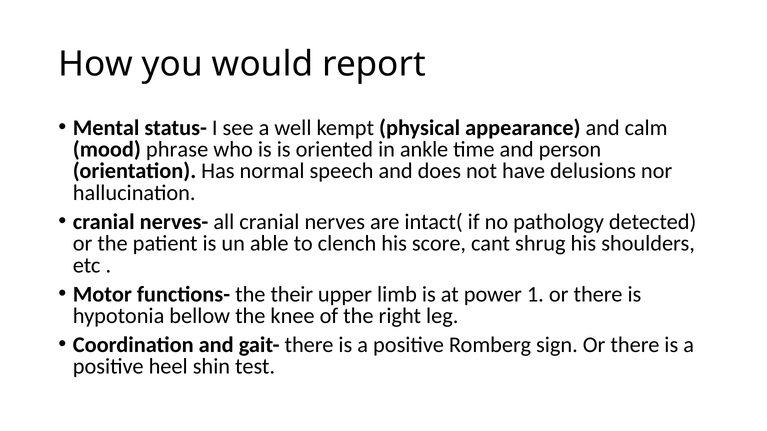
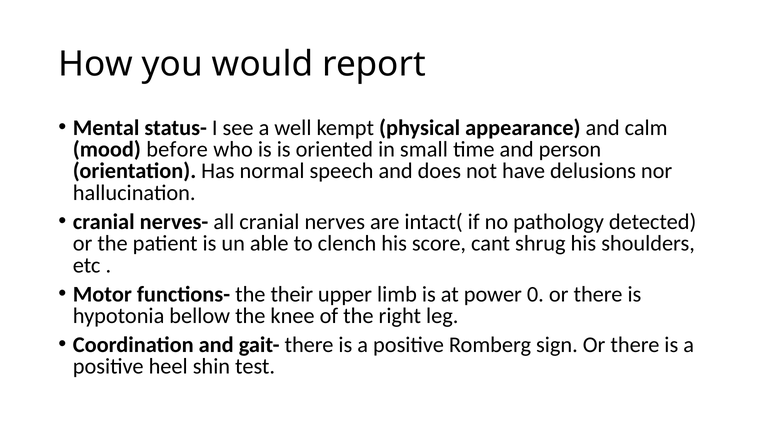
phrase: phrase -> before
ankle: ankle -> small
1: 1 -> 0
